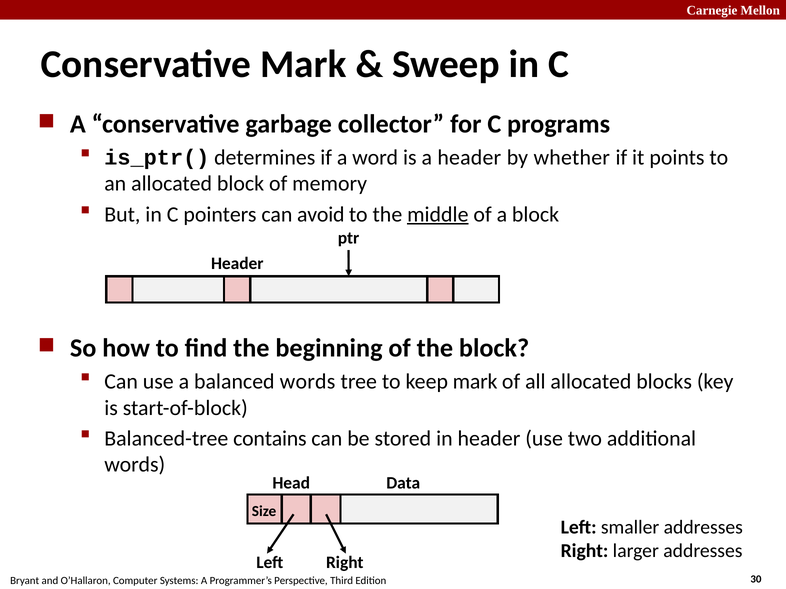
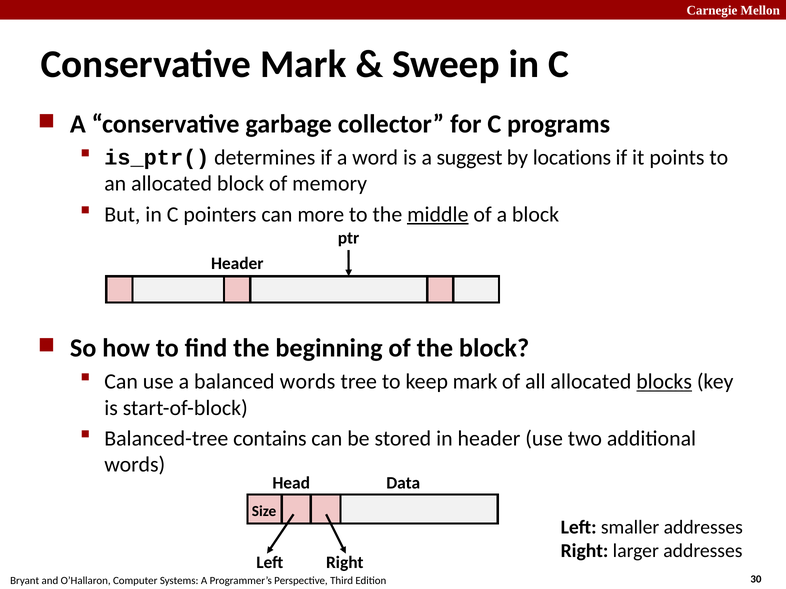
a header: header -> suggest
whether: whether -> locations
avoid: avoid -> more
blocks underline: none -> present
